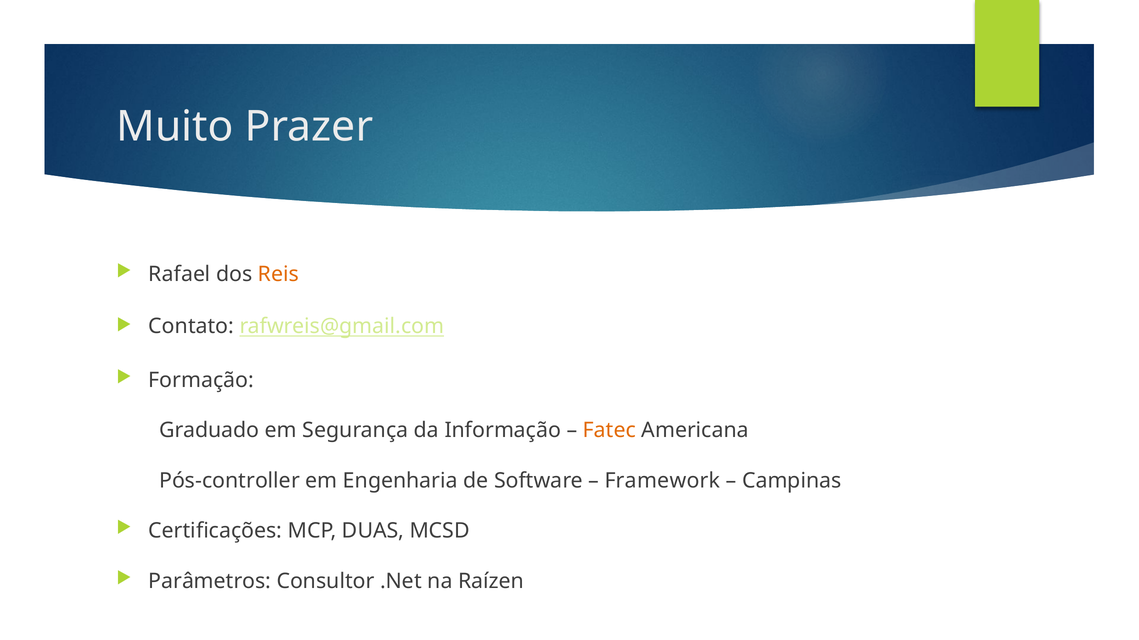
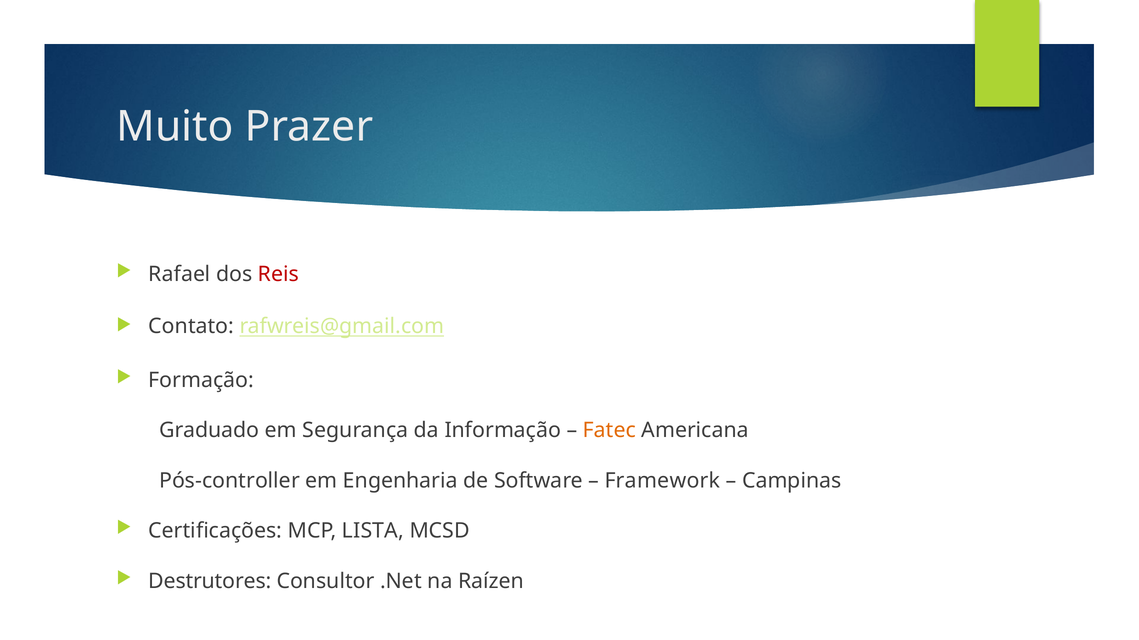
Reis colour: orange -> red
DUAS: DUAS -> LISTA
Parâmetros: Parâmetros -> Destrutores
